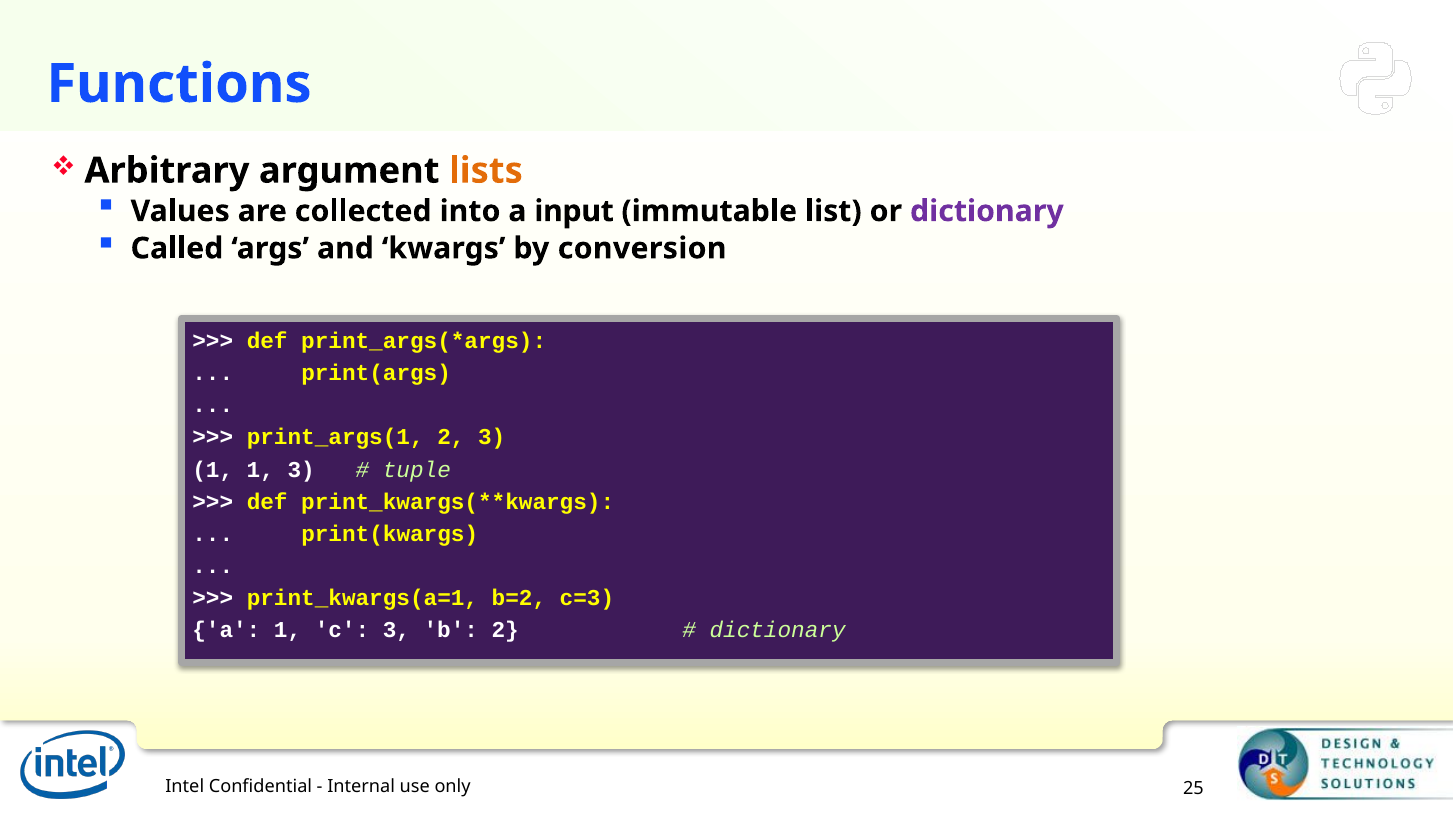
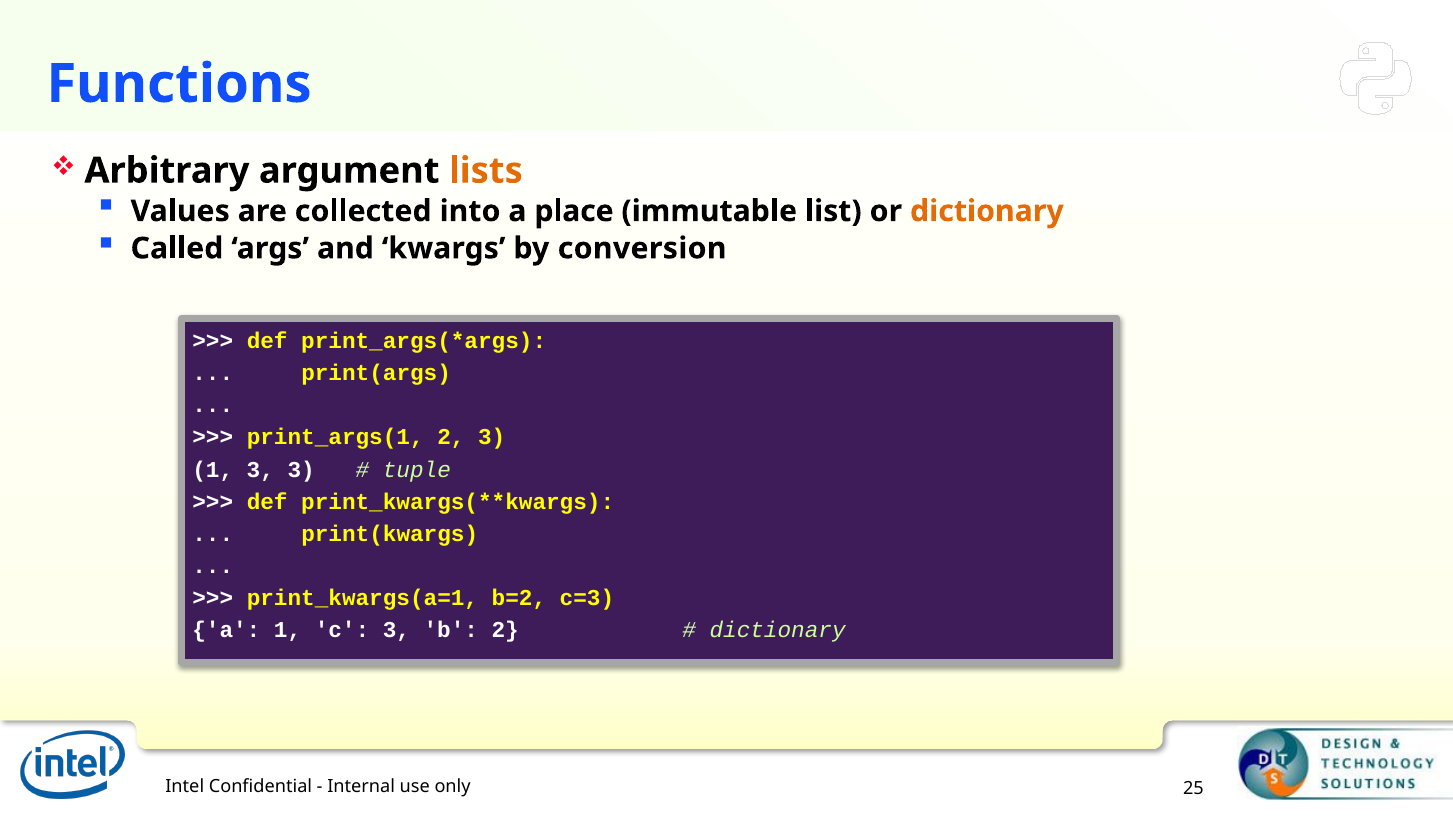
input: input -> place
dictionary at (987, 211) colour: purple -> orange
1 1: 1 -> 3
